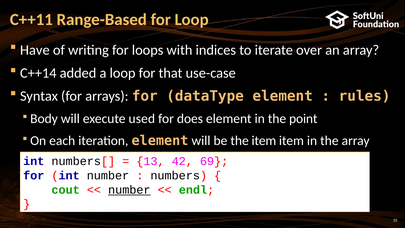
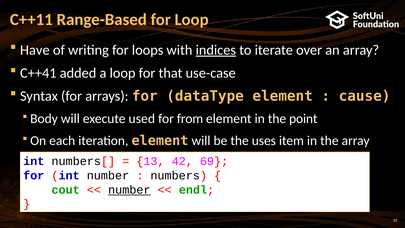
indices underline: none -> present
C++14: C++14 -> C++41
rules: rules -> cause
does: does -> from
the item: item -> uses
